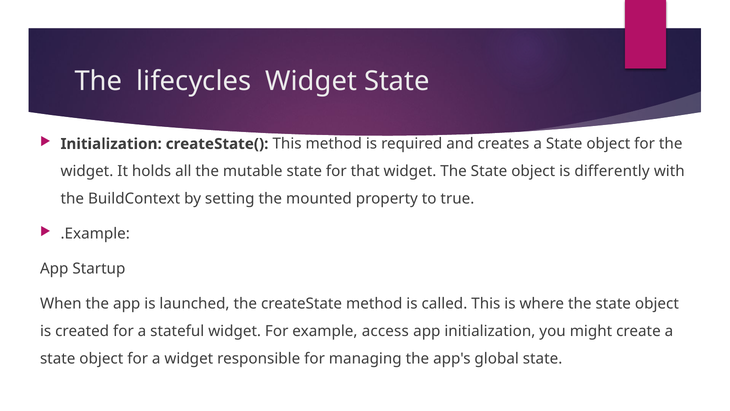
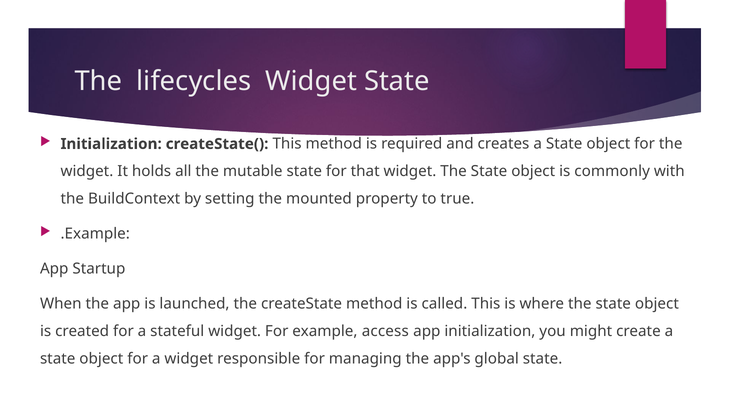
differently: differently -> commonly
